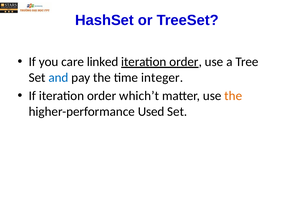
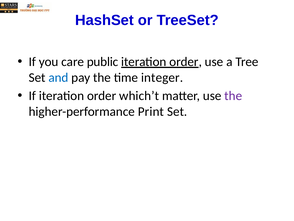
linked: linked -> public
the at (233, 96) colour: orange -> purple
Used: Used -> Print
